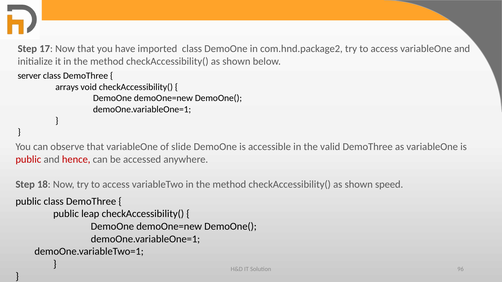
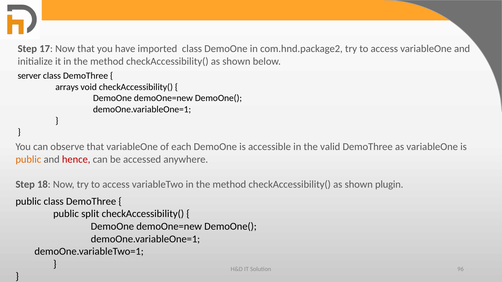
slide: slide -> each
public at (28, 160) colour: red -> orange
speed: speed -> plugin
leap: leap -> split
